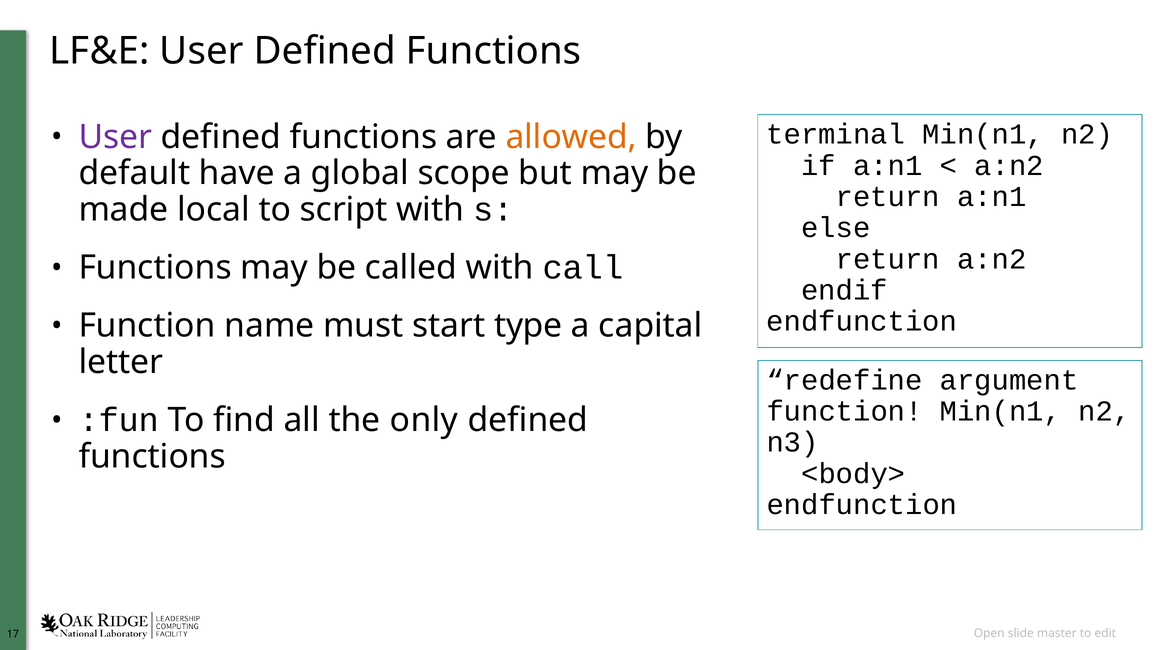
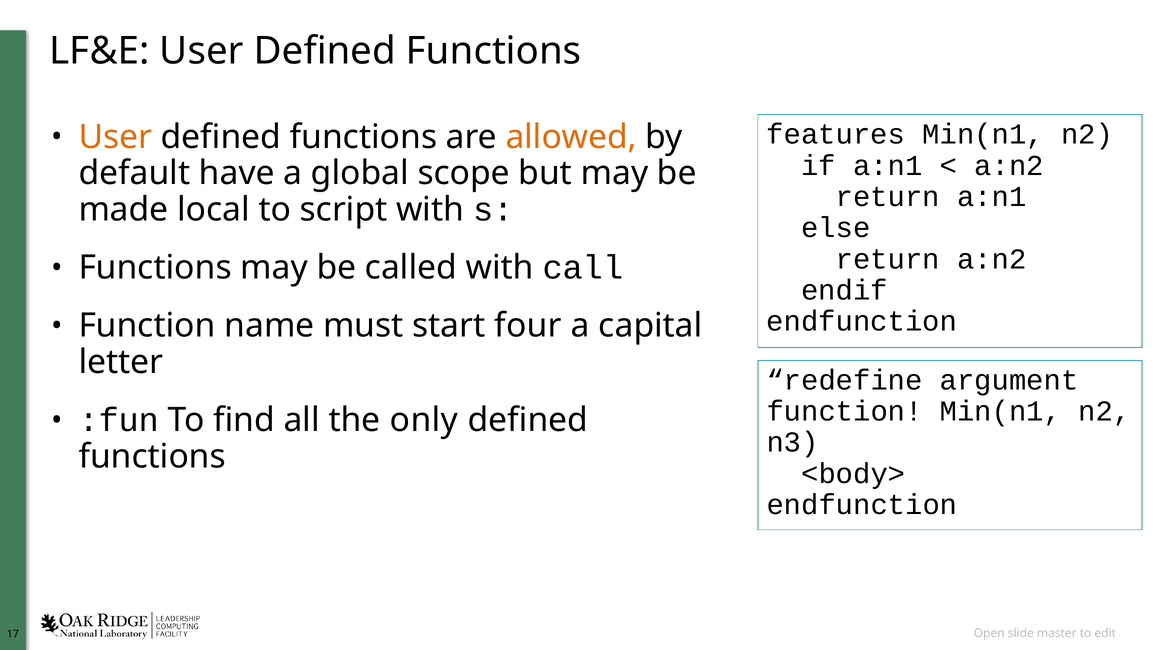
terminal: terminal -> features
User at (115, 137) colour: purple -> orange
type: type -> four
